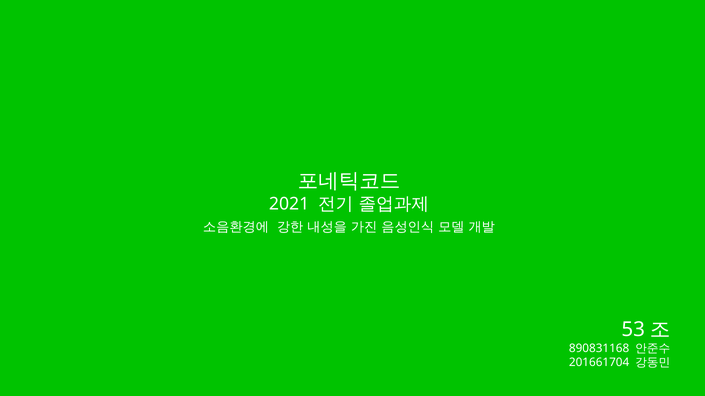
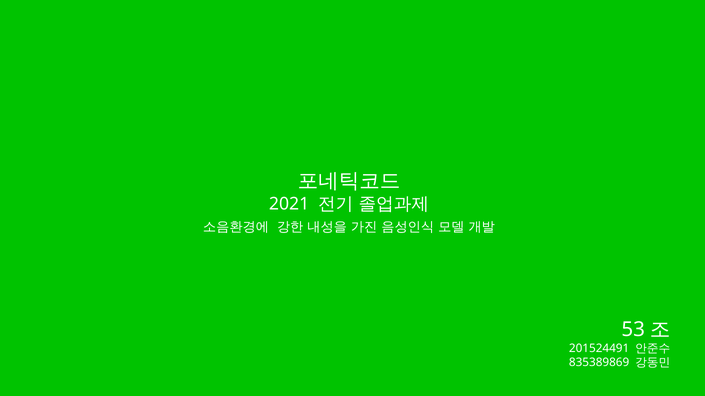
890831168: 890831168 -> 201524491
201661704: 201661704 -> 835389869
